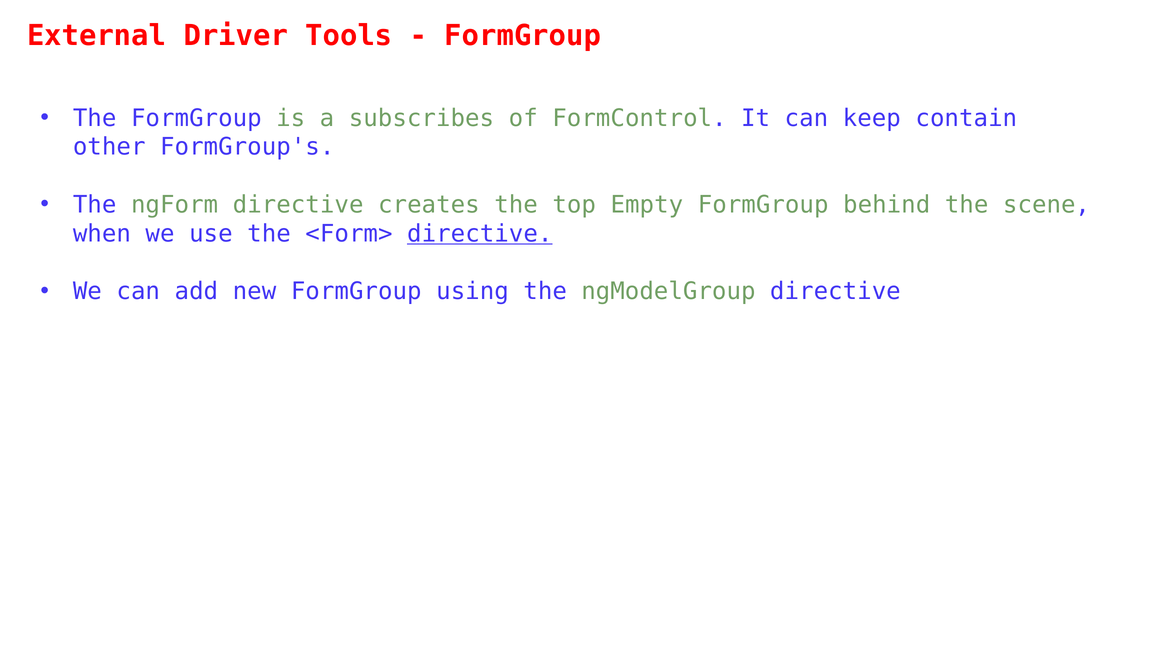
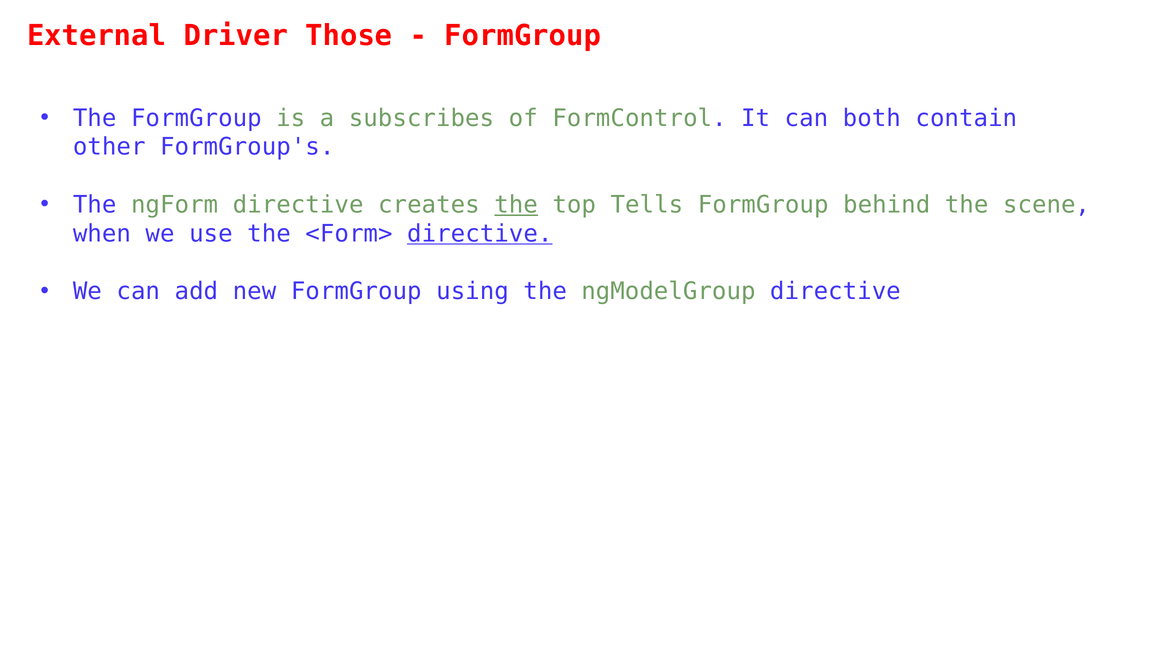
Tools: Tools -> Those
keep: keep -> both
the at (516, 205) underline: none -> present
Empty: Empty -> Tells
